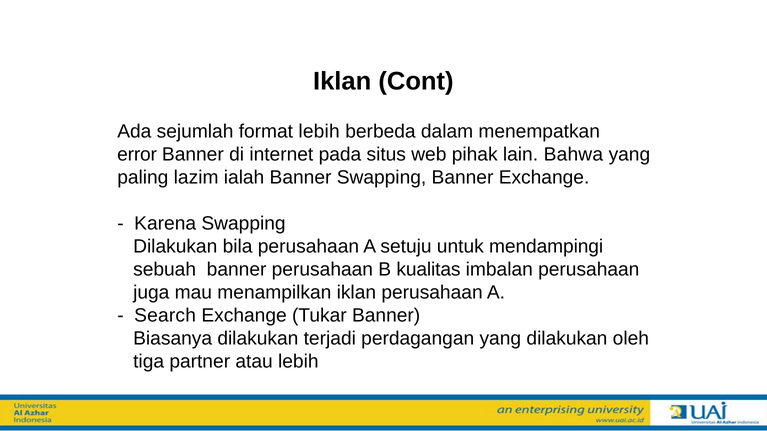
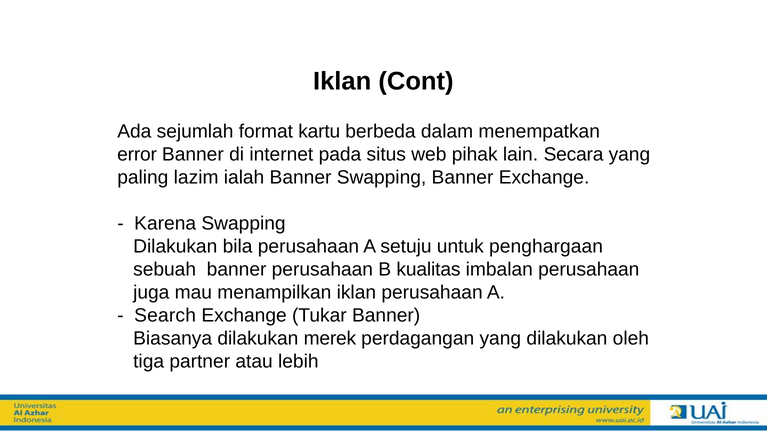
format lebih: lebih -> kartu
Bahwa: Bahwa -> Secara
mendampingi: mendampingi -> penghargaan
terjadi: terjadi -> merek
